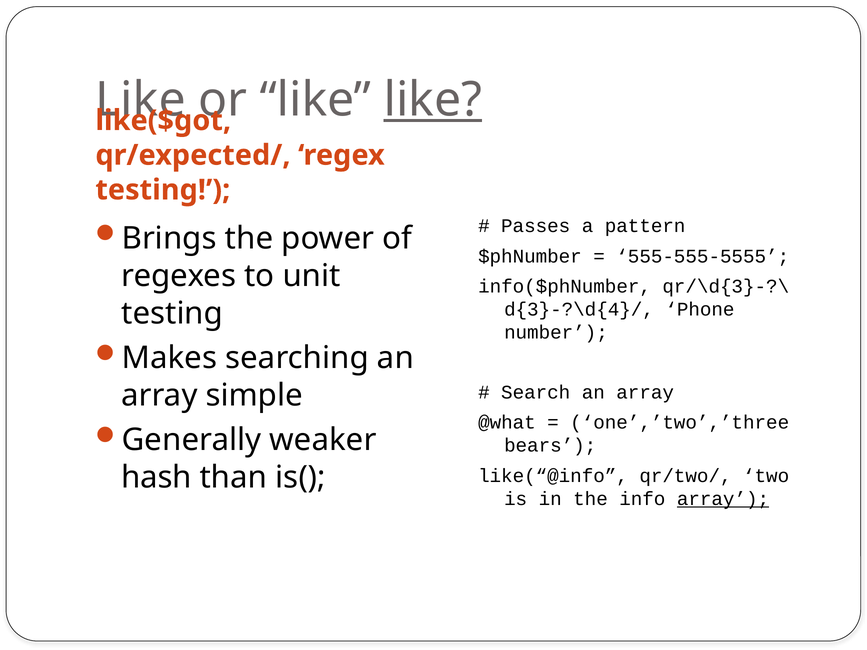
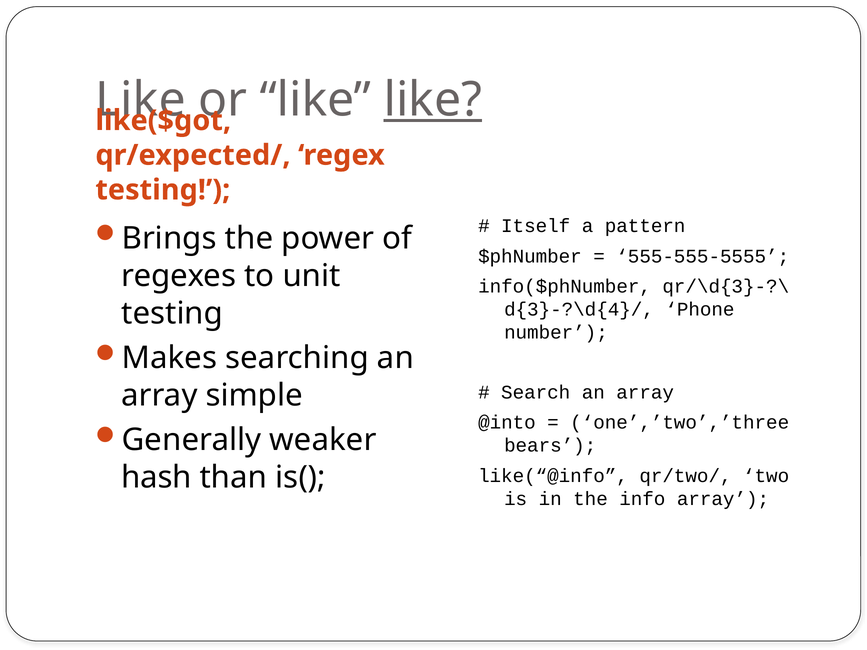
Passes: Passes -> Itself
@what: @what -> @into
array at (723, 499) underline: present -> none
